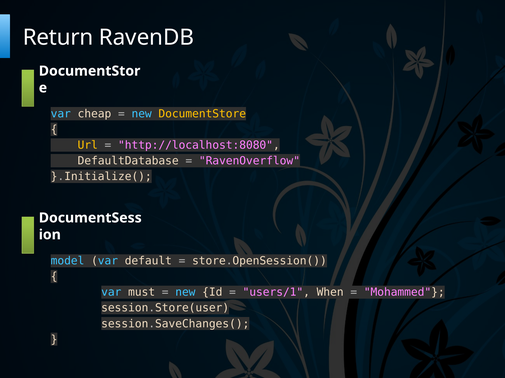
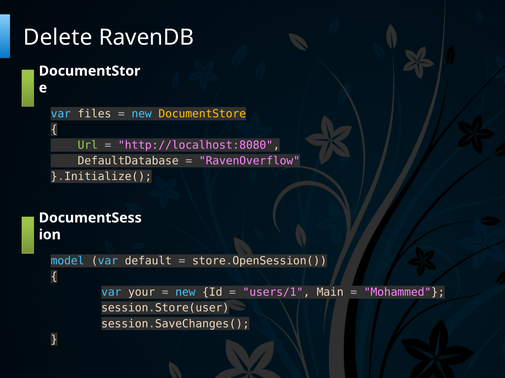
Return: Return -> Delete
cheap: cheap -> files
Url colour: yellow -> light green
must: must -> your
When: When -> Main
